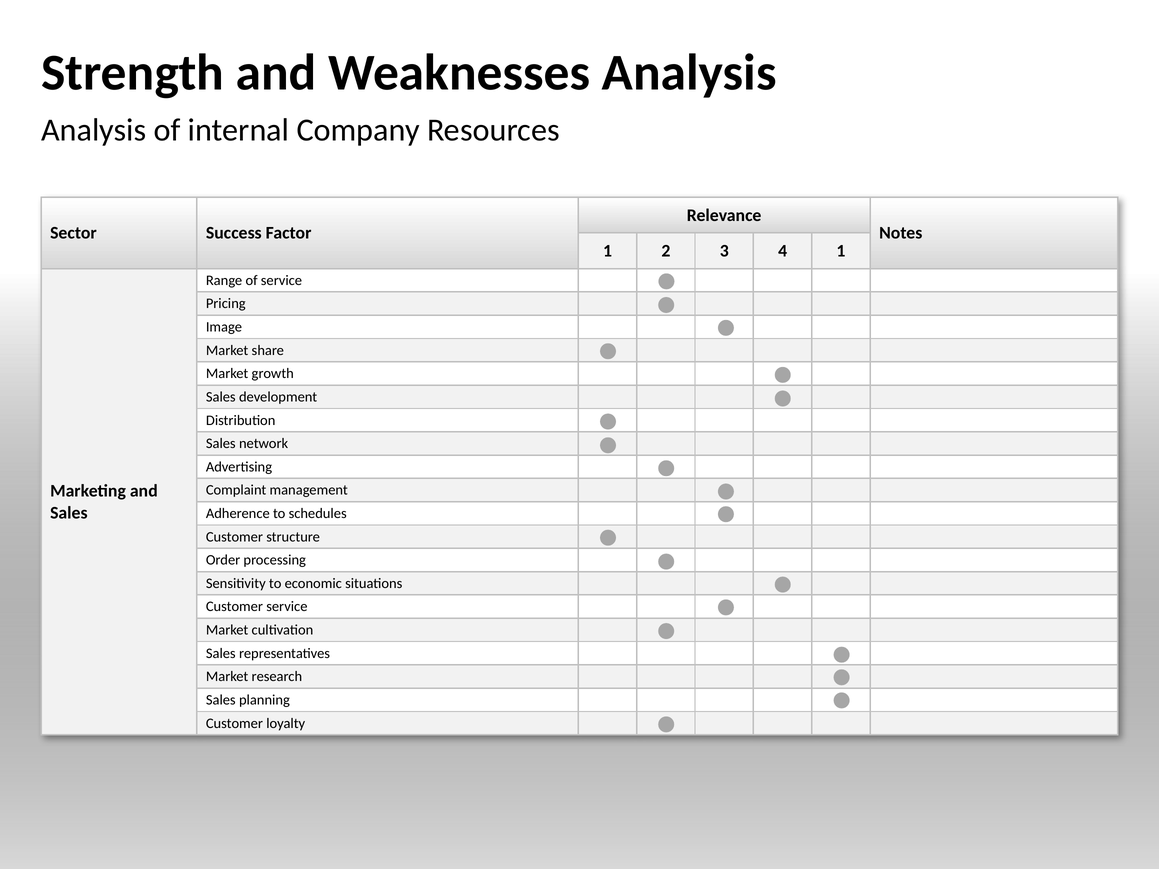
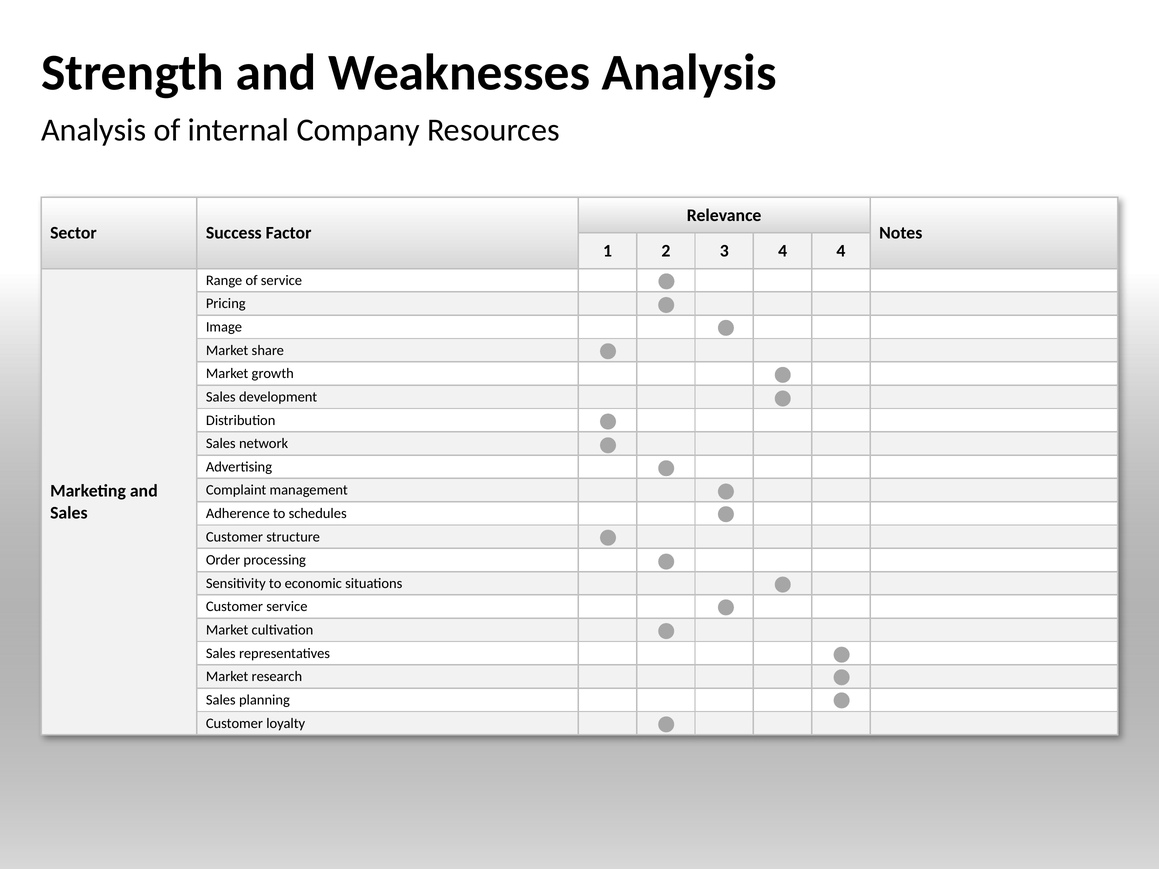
4 1: 1 -> 4
